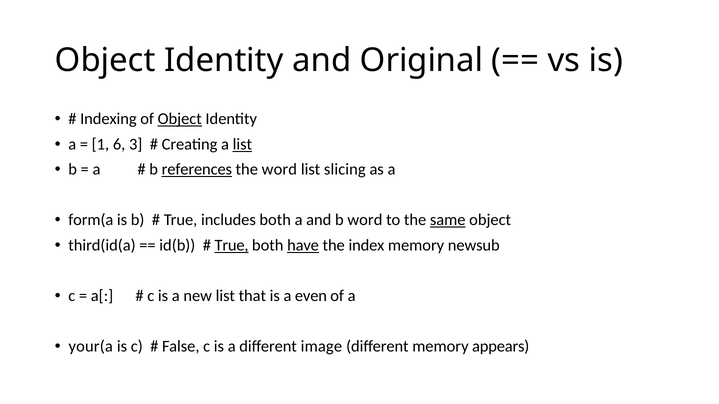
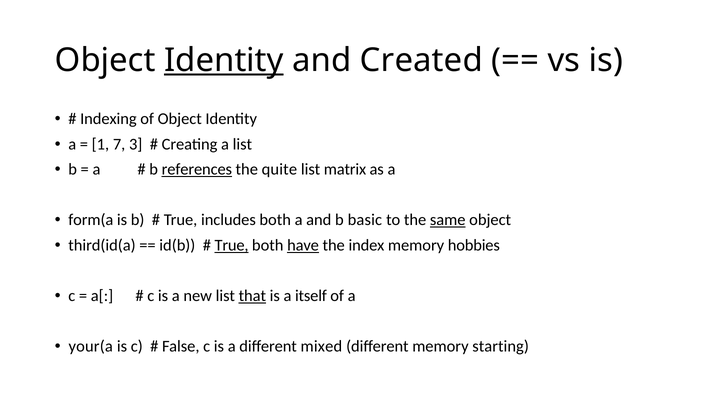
Identity at (224, 60) underline: none -> present
Original: Original -> Created
Object at (180, 119) underline: present -> none
6: 6 -> 7
list at (242, 144) underline: present -> none
the word: word -> quite
slicing: slicing -> matrix
b word: word -> basic
newsub: newsub -> hobbies
that underline: none -> present
even: even -> itself
image: image -> mixed
appears: appears -> starting
